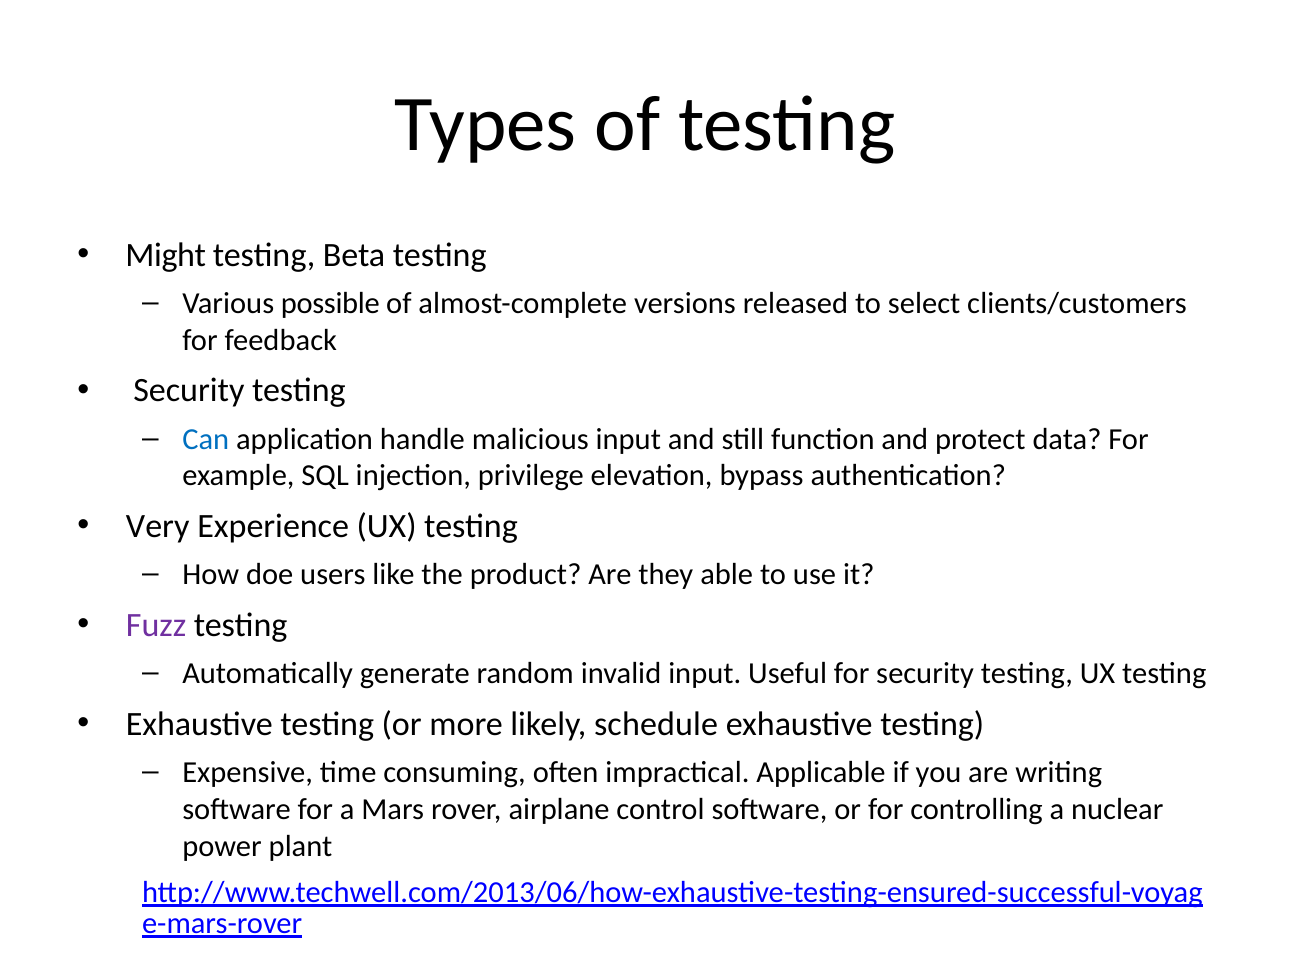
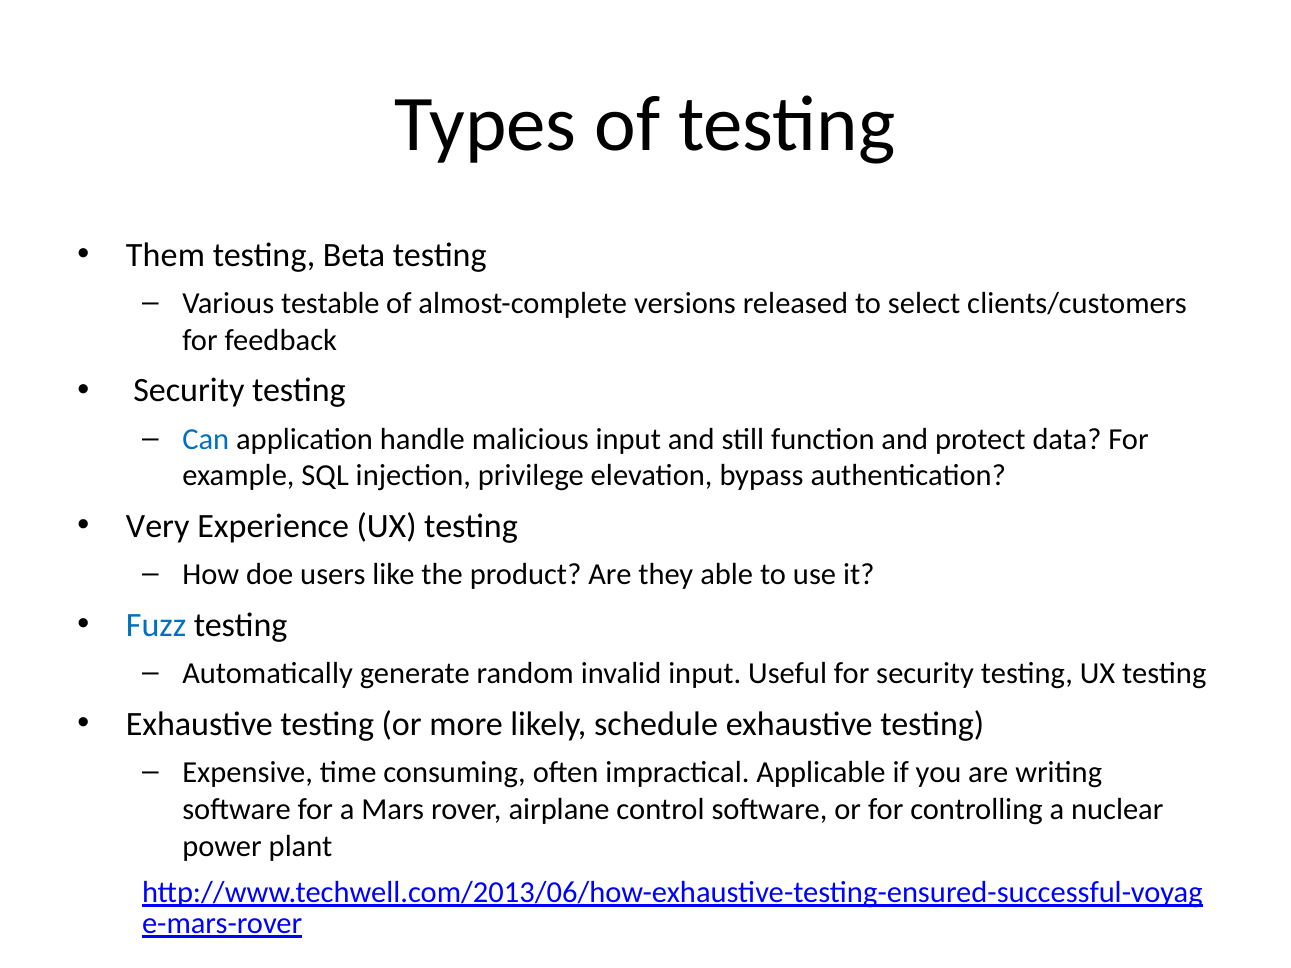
Might: Might -> Them
possible: possible -> testable
Fuzz colour: purple -> blue
